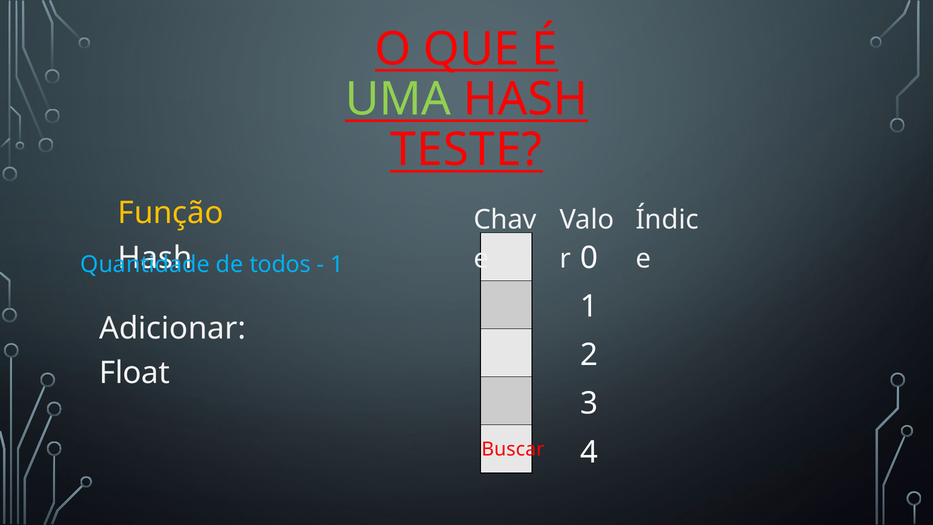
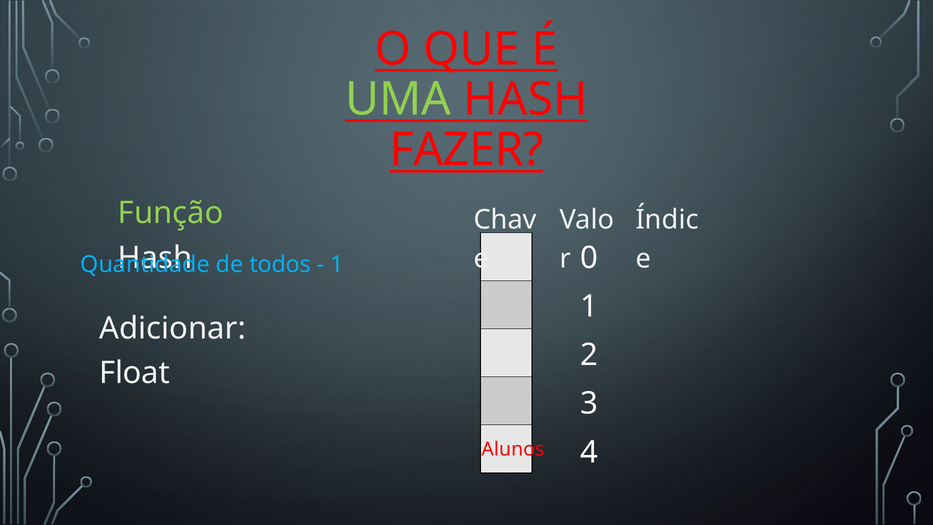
TESTE: TESTE -> FAZER
Função colour: yellow -> light green
Buscar: Buscar -> Alunos
